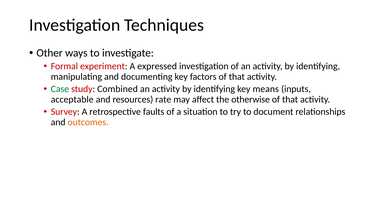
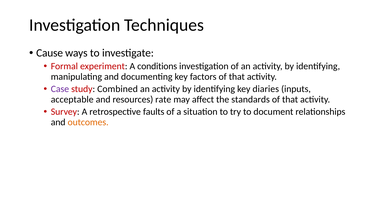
Other: Other -> Cause
expressed: expressed -> conditions
Case colour: green -> purple
means: means -> diaries
otherwise: otherwise -> standards
